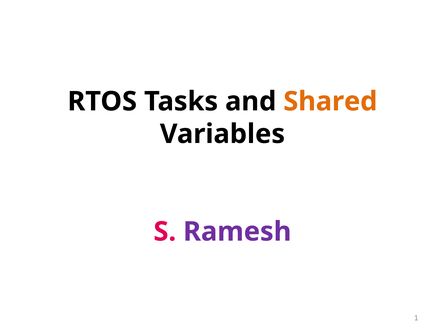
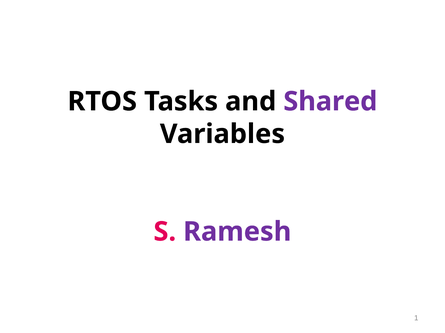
Shared colour: orange -> purple
